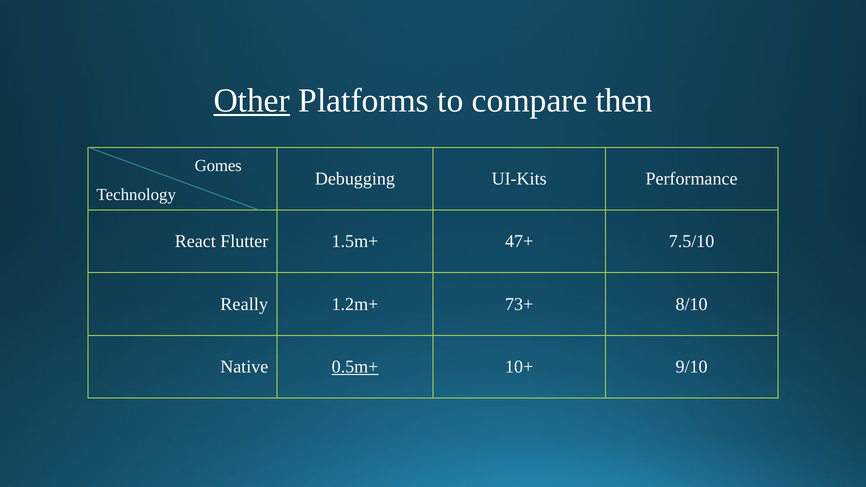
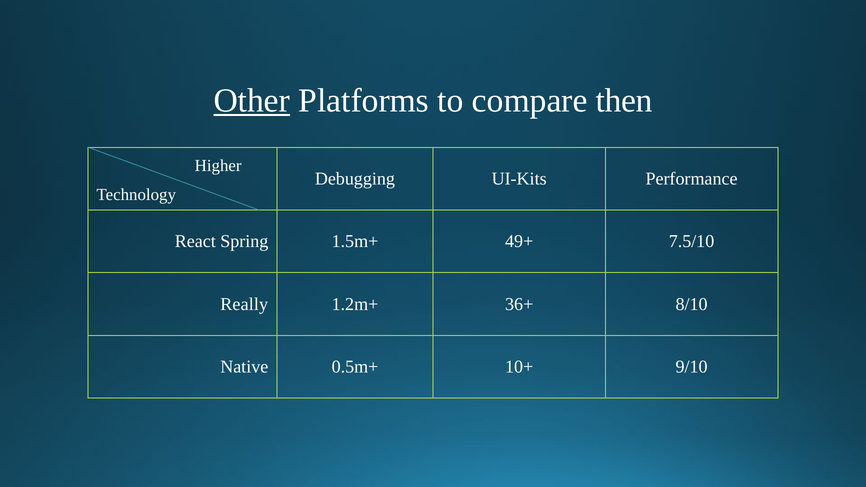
Gomes: Gomes -> Higher
Flutter: Flutter -> Spring
47+: 47+ -> 49+
73+: 73+ -> 36+
0.5m+ underline: present -> none
